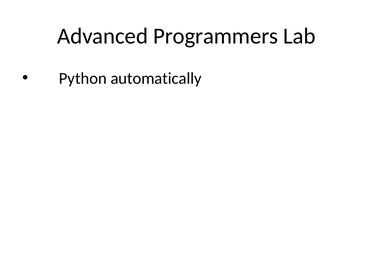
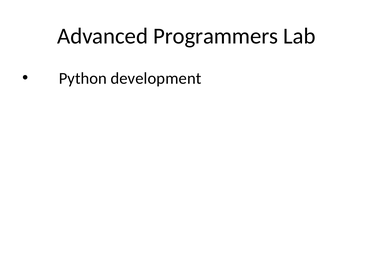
automatically: automatically -> development
